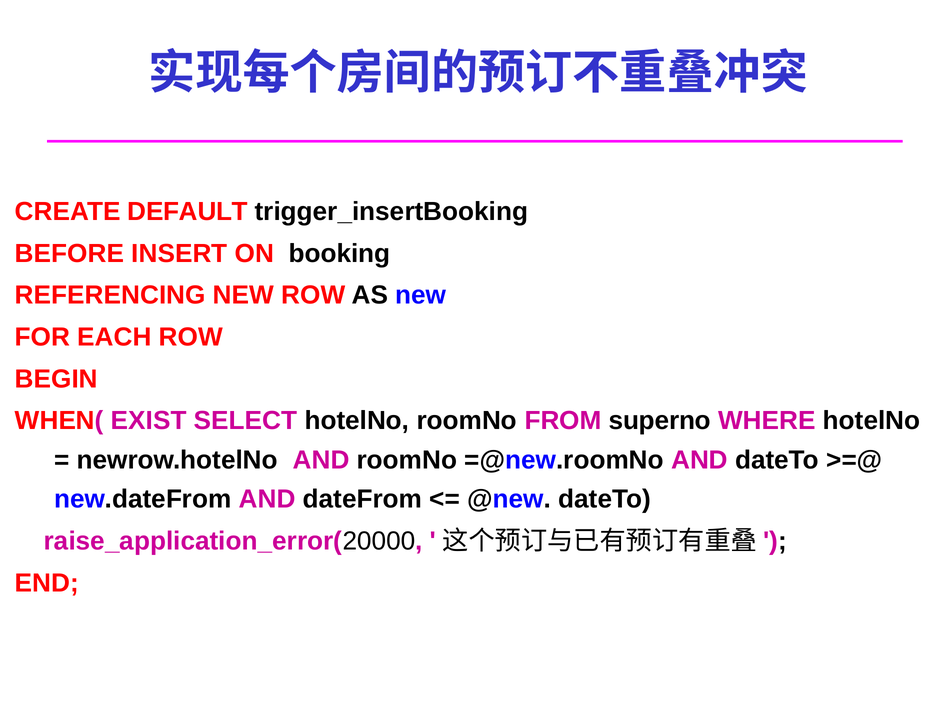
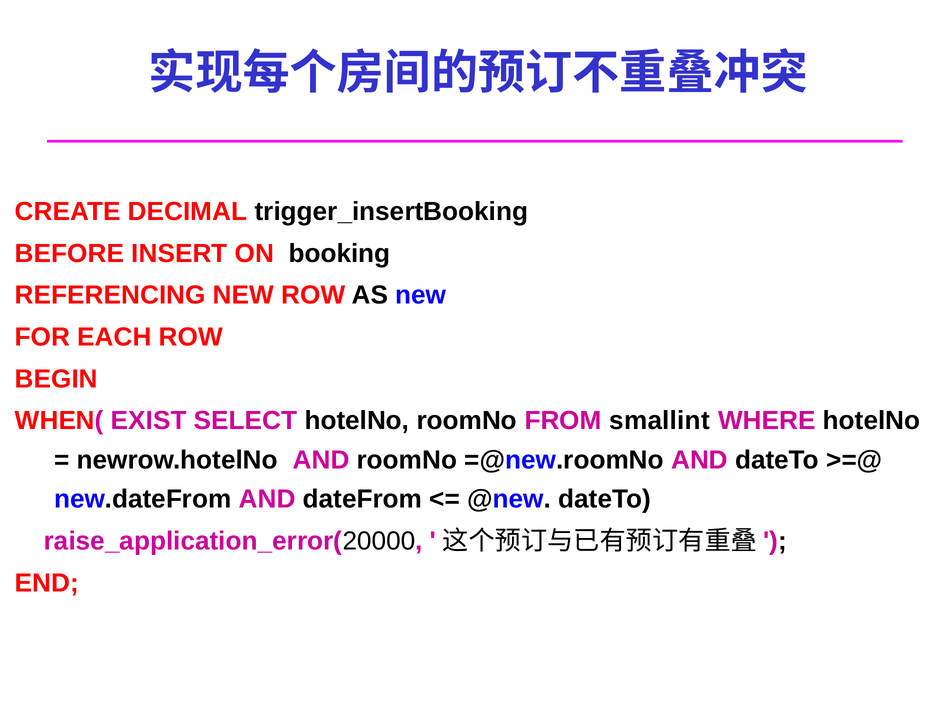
DEFAULT: DEFAULT -> DECIMAL
superno: superno -> smallint
